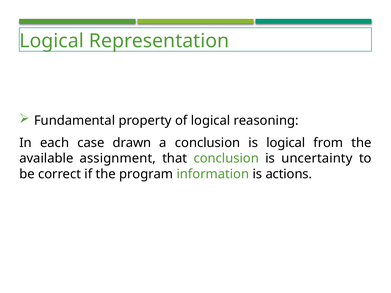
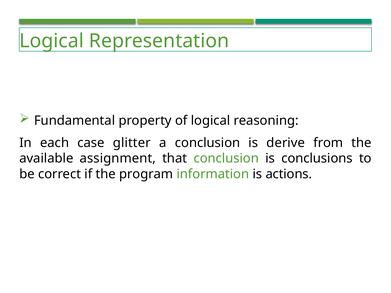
drawn: drawn -> glitter
is logical: logical -> derive
uncertainty: uncertainty -> conclusions
